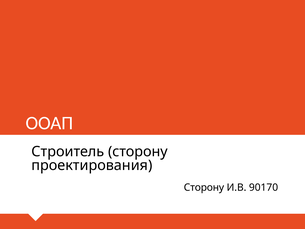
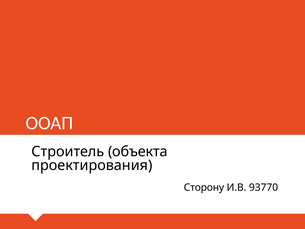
Строитель сторону: сторону -> объекта
90170: 90170 -> 93770
